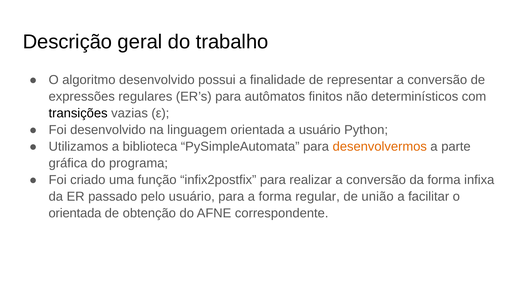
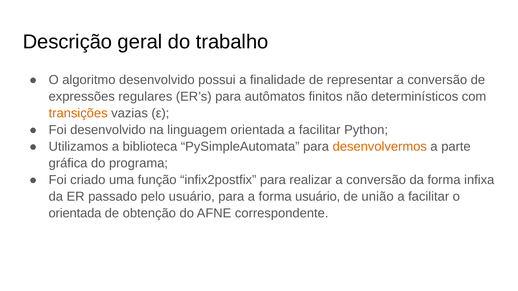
transições colour: black -> orange
orientada a usuário: usuário -> facilitar
forma regular: regular -> usuário
